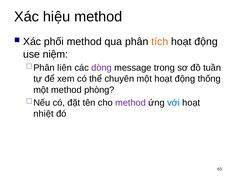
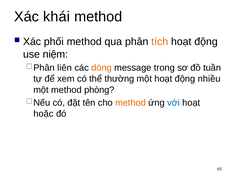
hiệu: hiệu -> khái
dòng colour: purple -> orange
chuyên: chuyên -> thường
thống: thống -> nhiều
method at (131, 103) colour: purple -> orange
nhiệt: nhiệt -> hoặc
